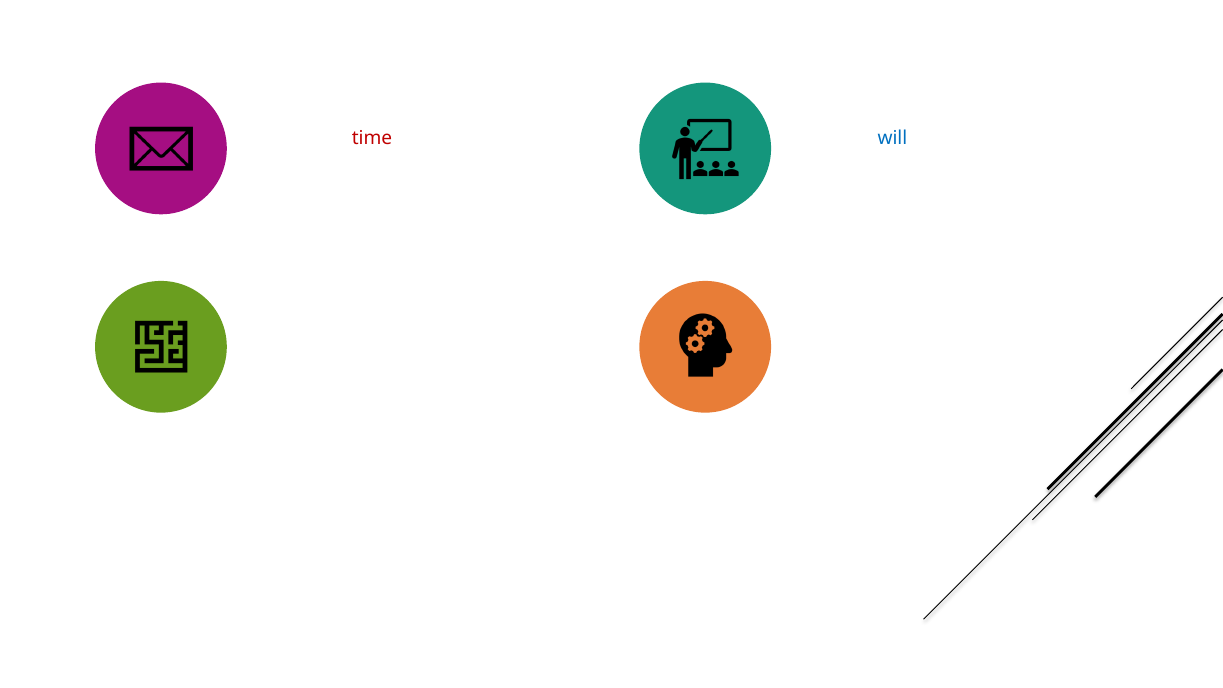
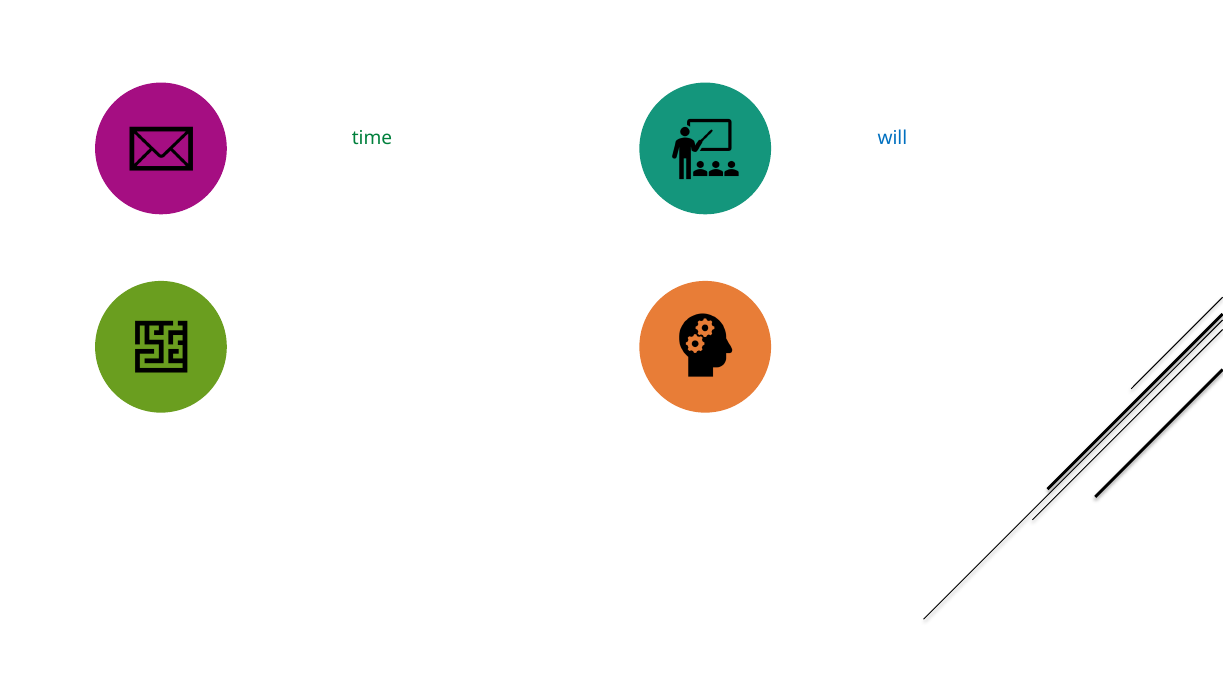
time colour: red -> green
